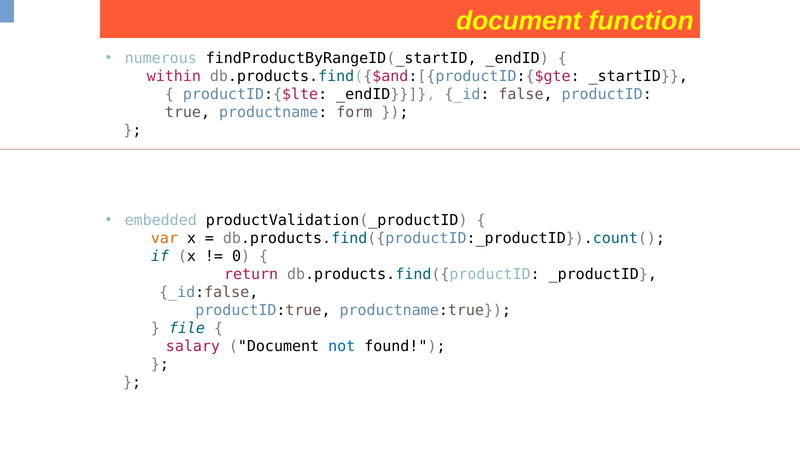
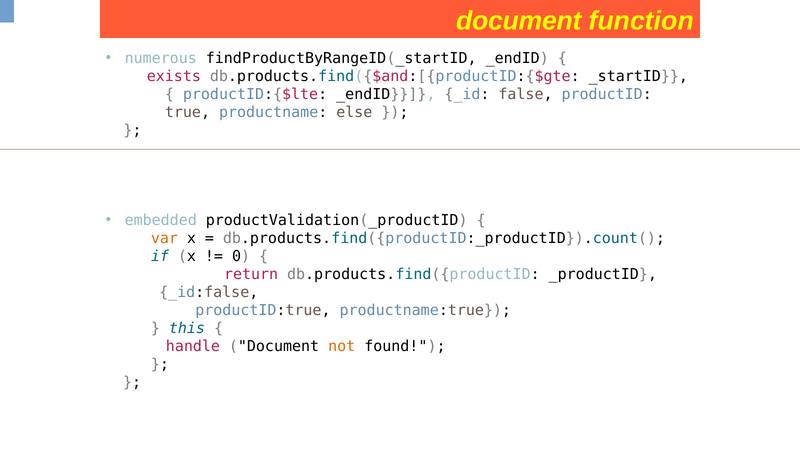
within: within -> exists
form: form -> else
file: file -> this
salary: salary -> handle
not colour: blue -> orange
